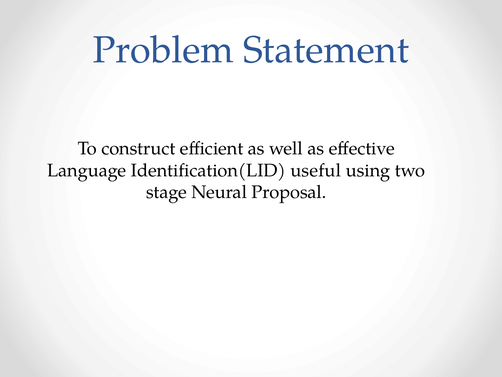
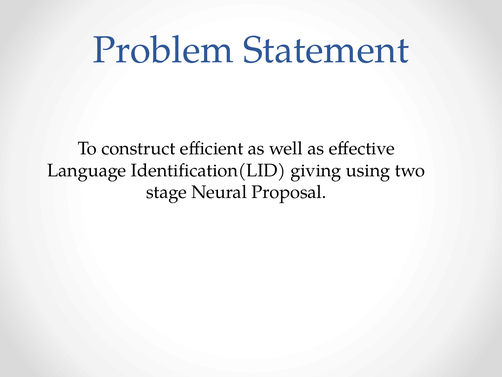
useful: useful -> giving
